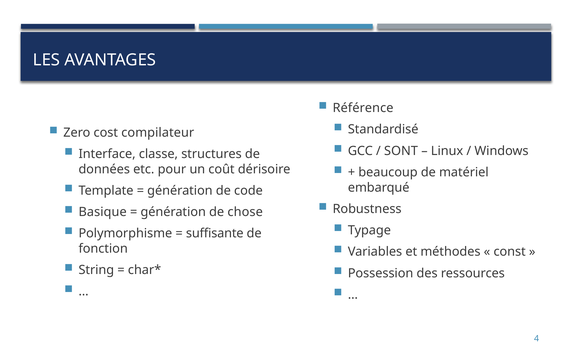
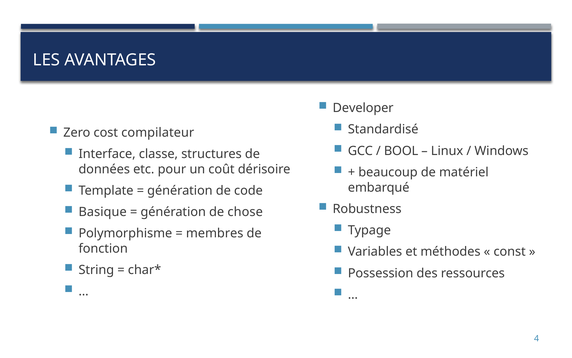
Référence: Référence -> Developer
SONT: SONT -> BOOL
suffisante: suffisante -> membres
